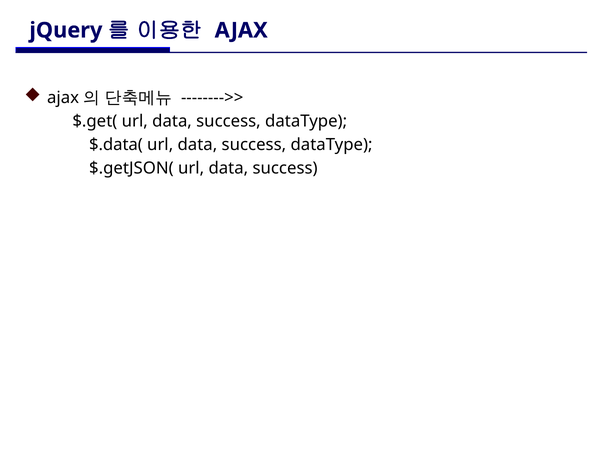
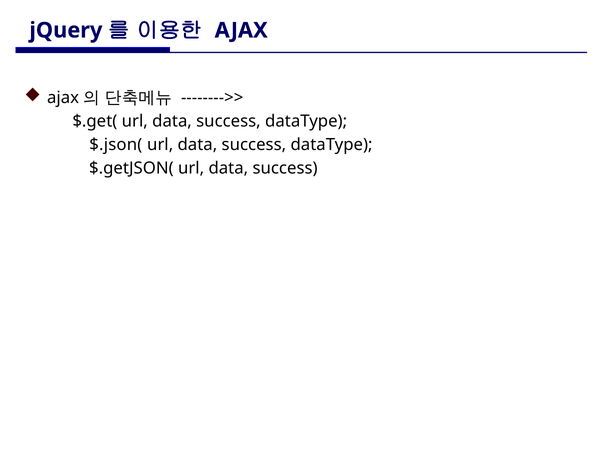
$.data(: $.data( -> $.json(
